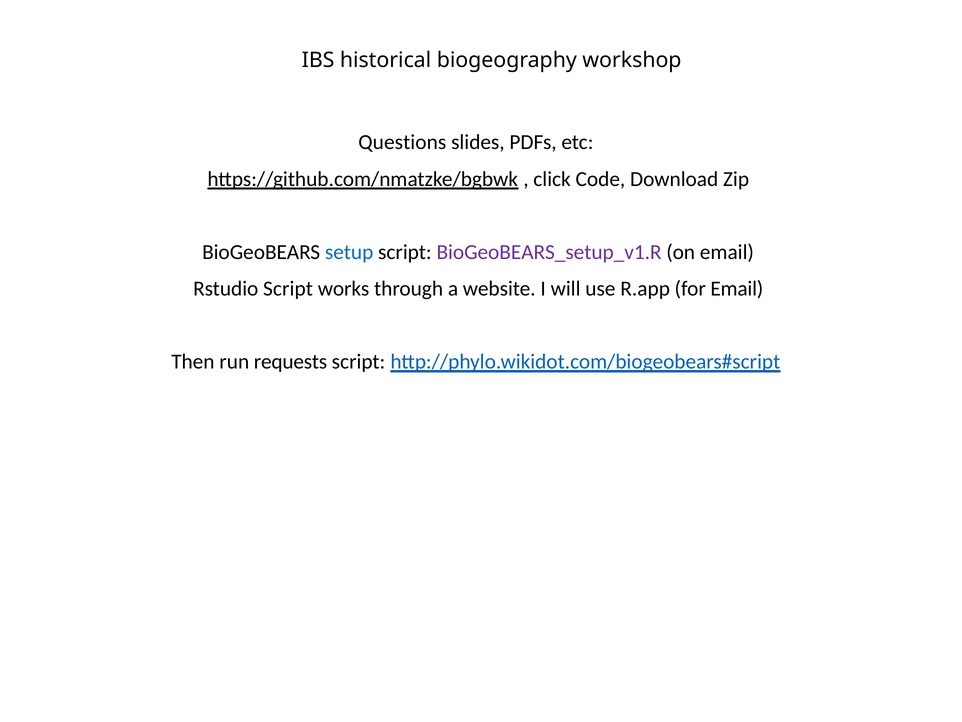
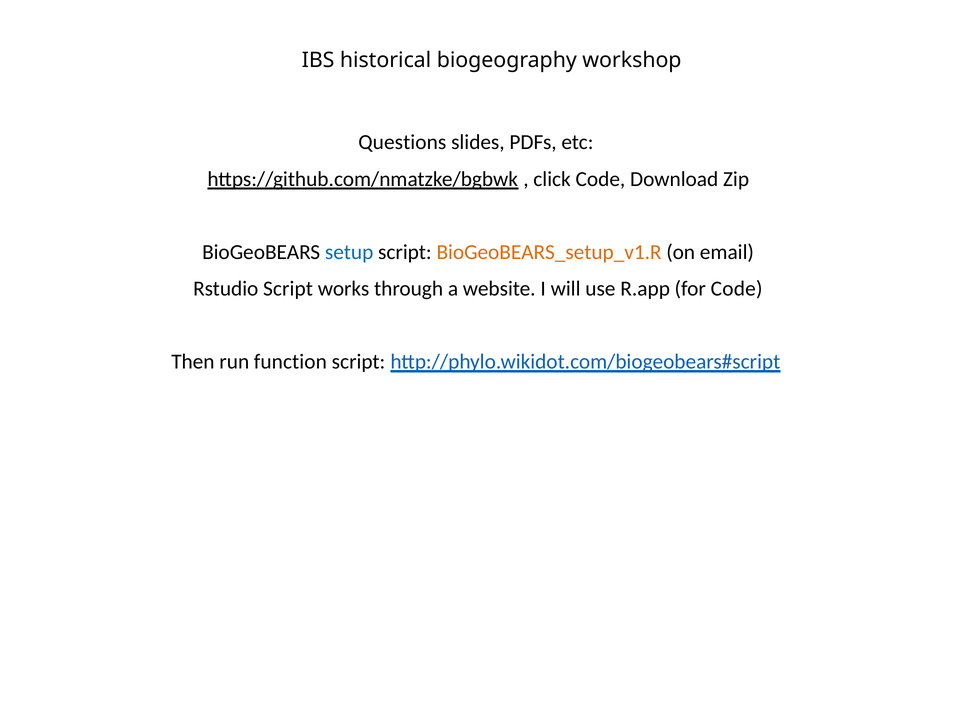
BioGeoBEARS_setup_v1.R colour: purple -> orange
for Email: Email -> Code
requests: requests -> function
